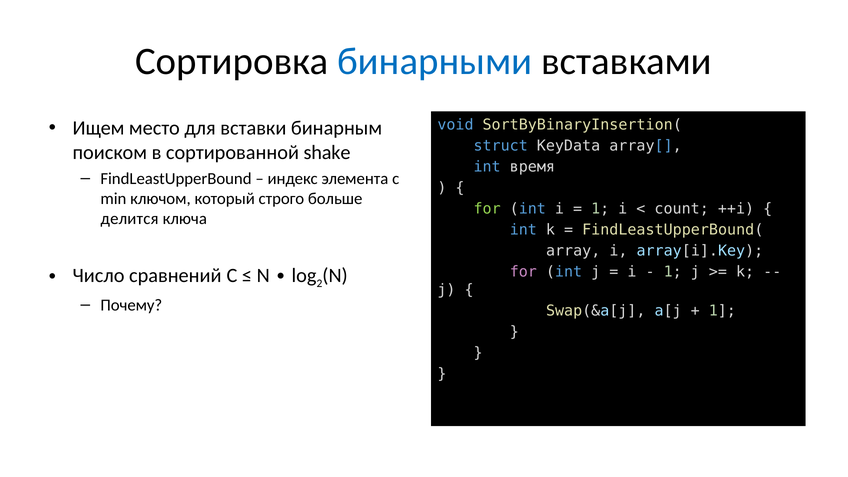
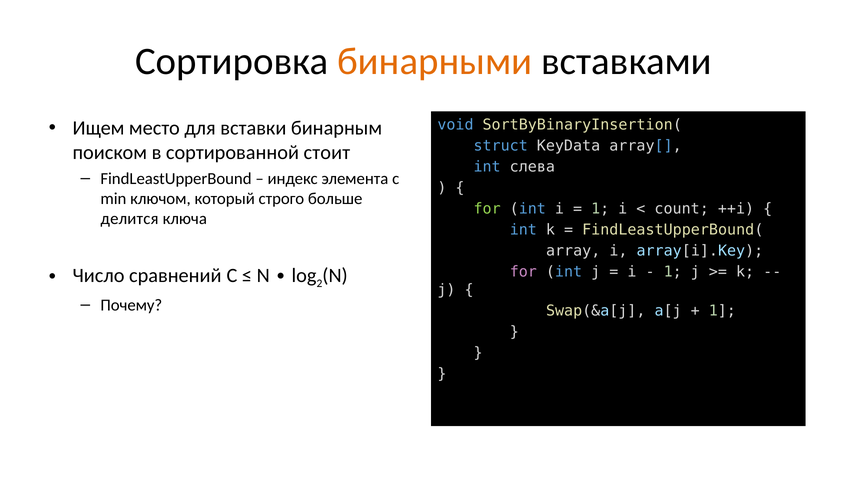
бинарными colour: blue -> orange
shake: shake -> стоит
время: время -> слева
